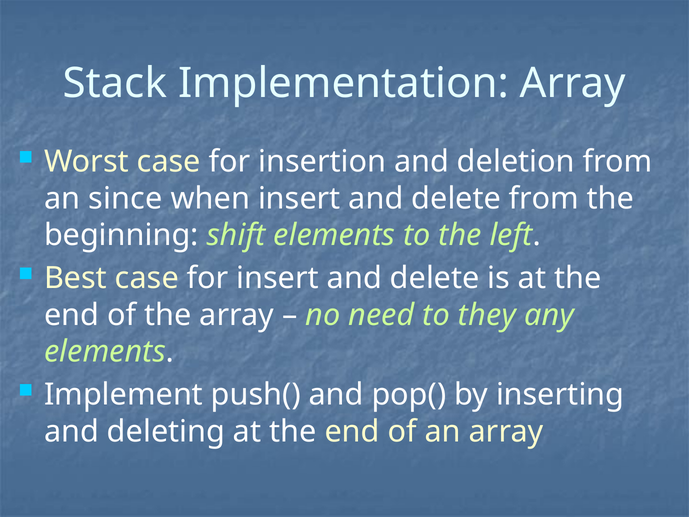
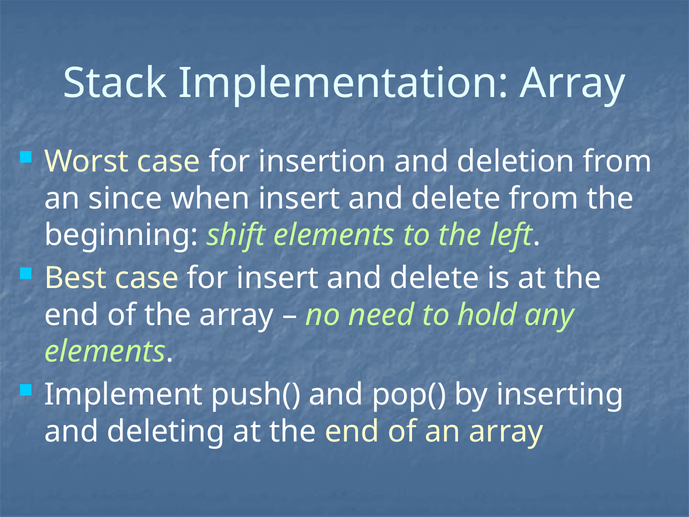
they: they -> hold
